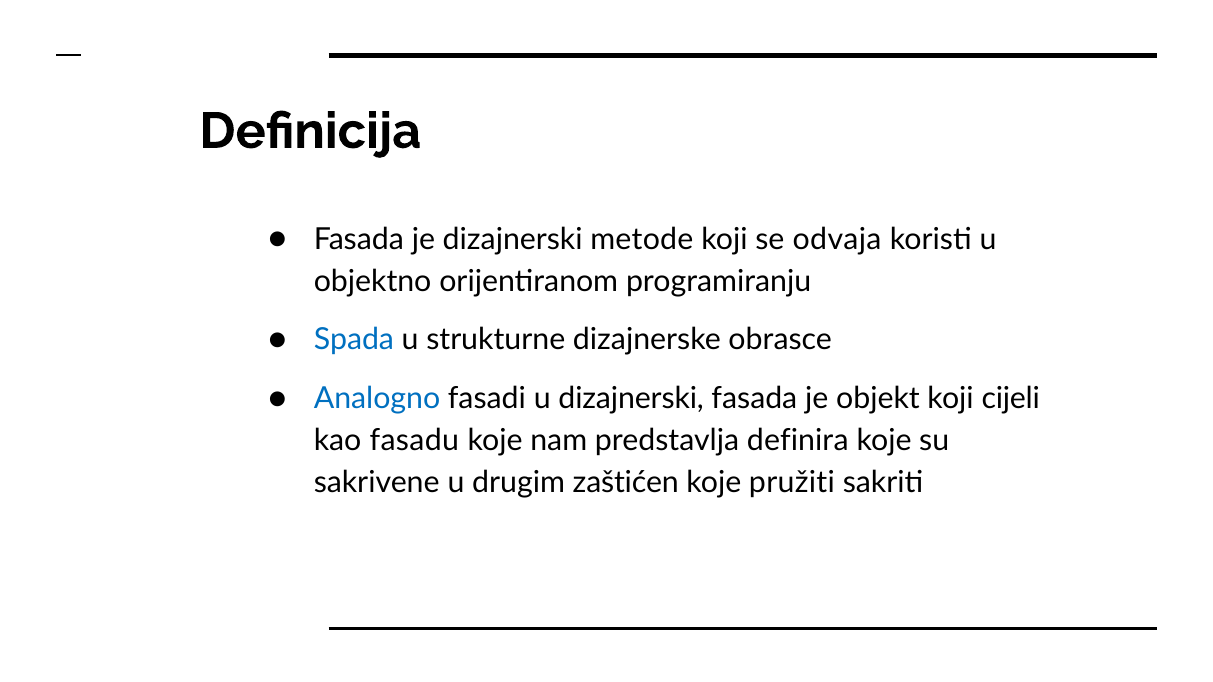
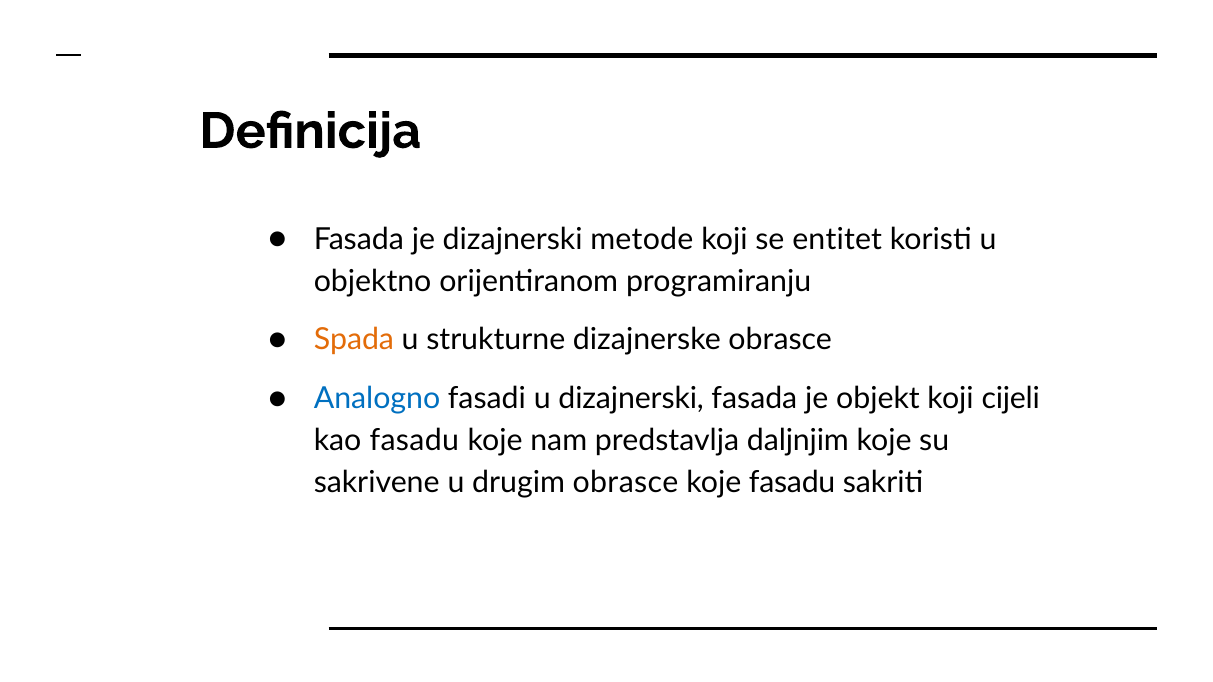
odvaja: odvaja -> entitet
Spada colour: blue -> orange
definira: definira -> daljnjim
drugim zaštićen: zaštićen -> obrasce
koje pružiti: pružiti -> fasadu
